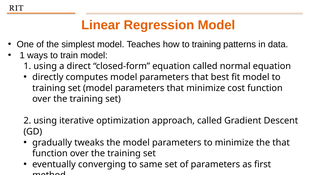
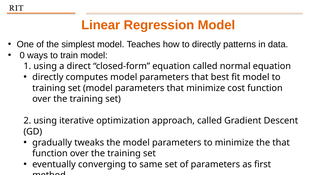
how to training: training -> directly
1 at (22, 55): 1 -> 0
